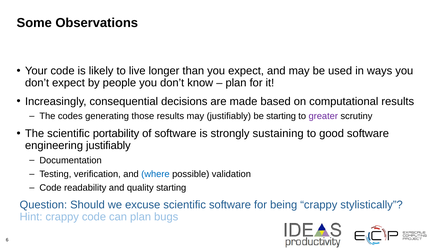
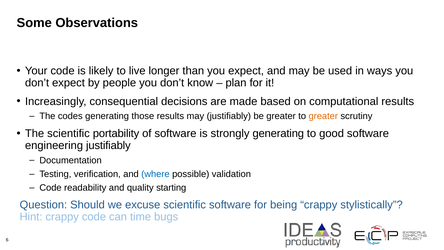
be starting: starting -> greater
greater at (323, 116) colour: purple -> orange
strongly sustaining: sustaining -> generating
can plan: plan -> time
